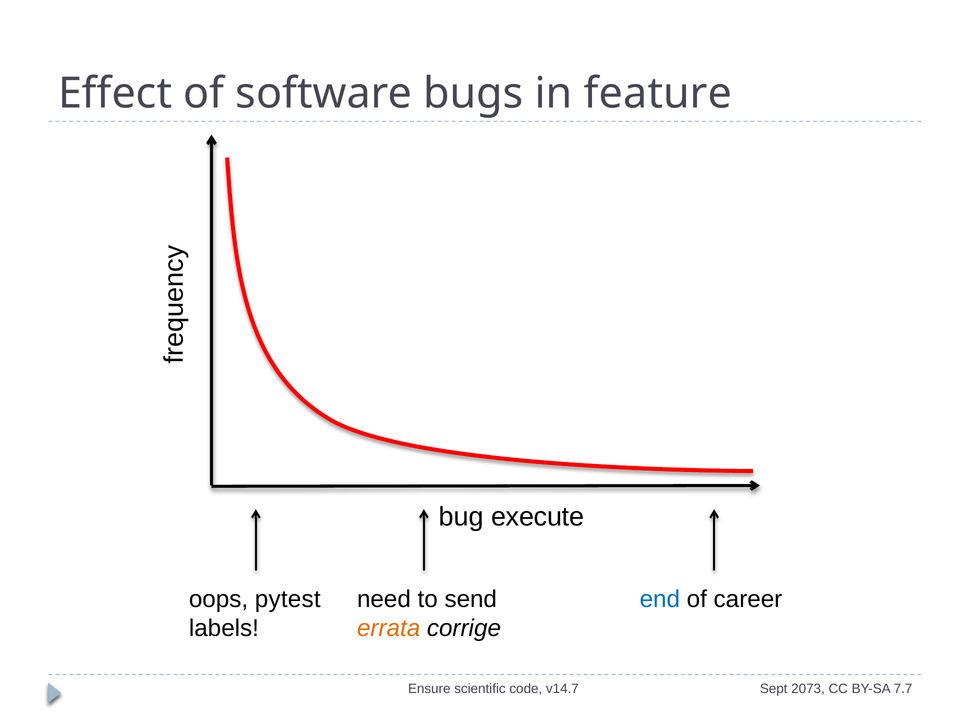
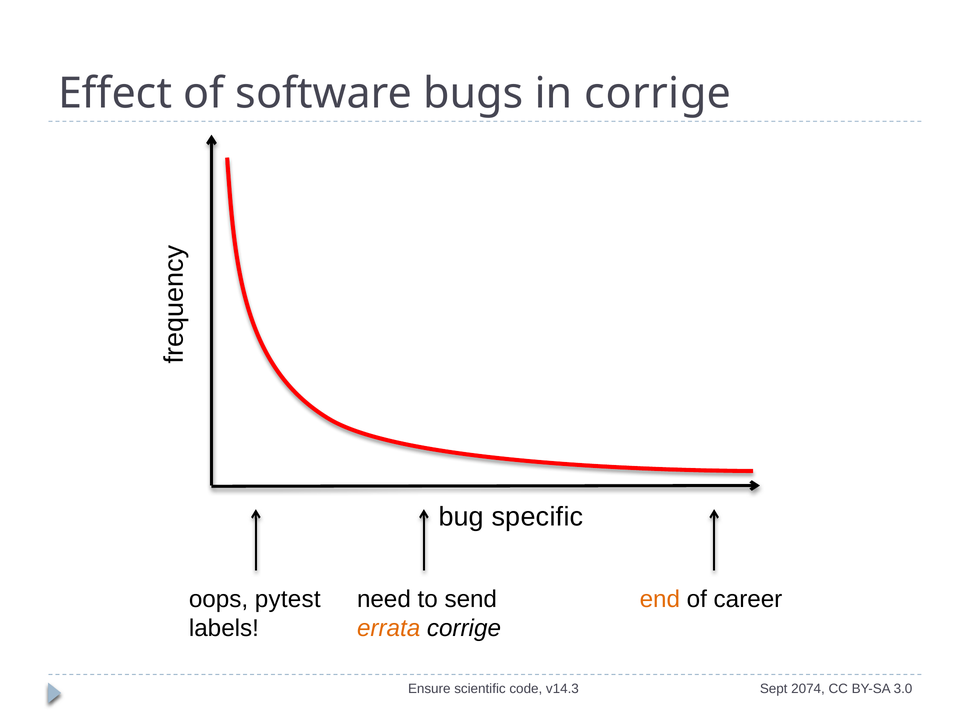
in feature: feature -> corrige
execute: execute -> specific
end colour: blue -> orange
v14.7: v14.7 -> v14.3
2073: 2073 -> 2074
7.7: 7.7 -> 3.0
